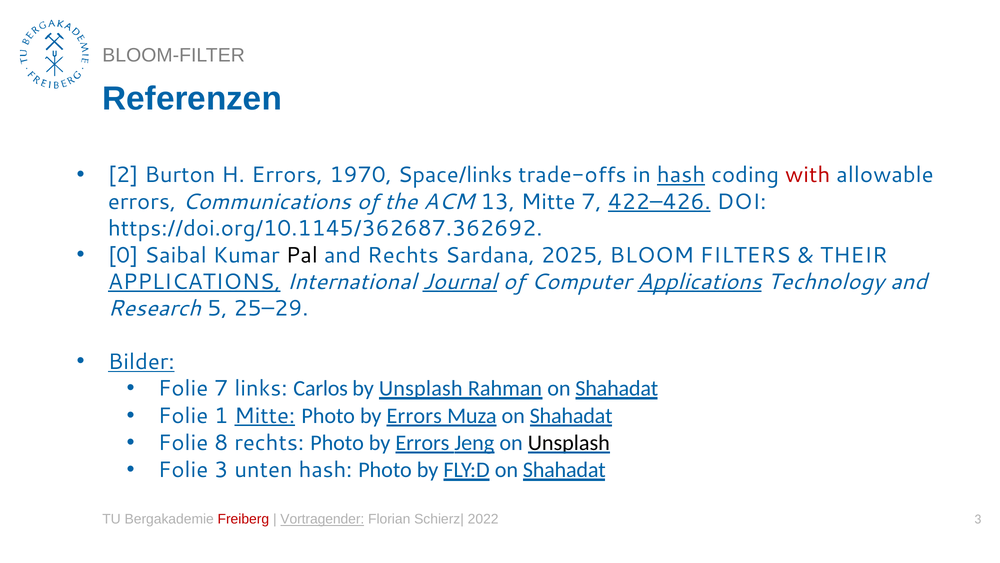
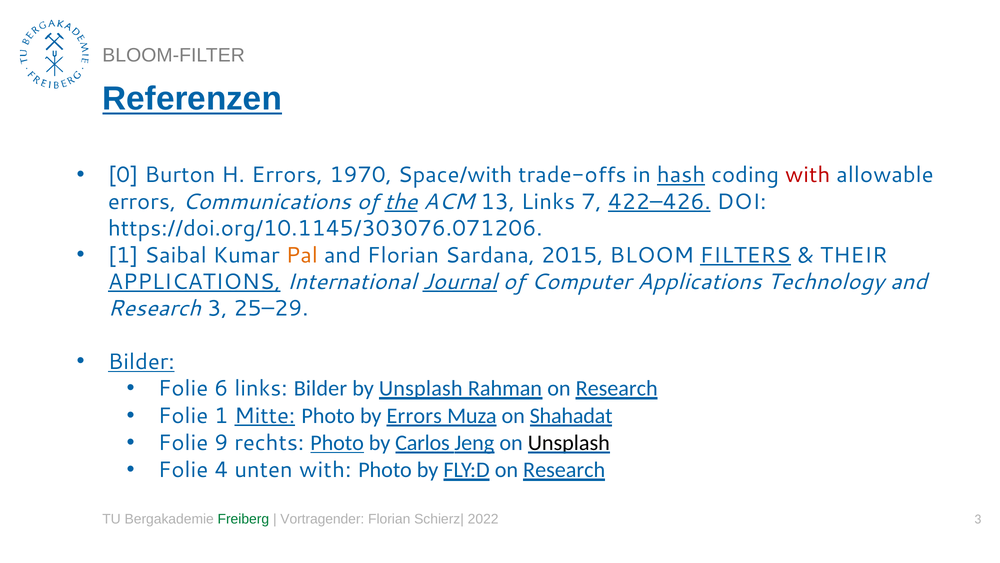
Referenzen underline: none -> present
2: 2 -> 0
Space/links: Space/links -> Space/with
the underline: none -> present
13 Mitte: Mitte -> Links
https://doi.org/10.1145/362687.362692: https://doi.org/10.1145/362687.362692 -> https://doi.org/10.1145/303076.071206
0 at (123, 255): 0 -> 1
Pal colour: black -> orange
and Rechts: Rechts -> Florian
2025: 2025 -> 2015
FILTERS underline: none -> present
Applications at (700, 282) underline: present -> none
Research 5: 5 -> 3
Folie 7: 7 -> 6
links Carlos: Carlos -> Bilder
Rahman on Shahadat: Shahadat -> Research
8: 8 -> 9
Photo at (337, 443) underline: none -> present
Errors at (422, 443): Errors -> Carlos
Folie 3: 3 -> 4
unten hash: hash -> with
FLY:D on Shahadat: Shahadat -> Research
Freiberg colour: red -> green
Vortragender underline: present -> none
